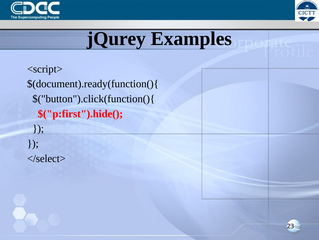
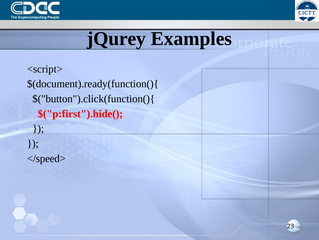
</select>: </select> -> </speed>
